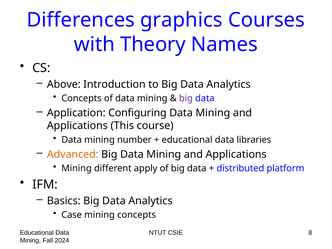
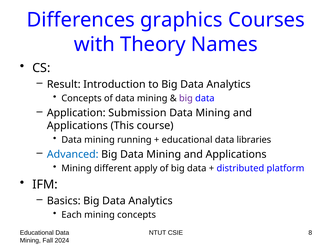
Above: Above -> Result
Configuring: Configuring -> Submission
number: number -> running
Advanced colour: orange -> blue
Case: Case -> Each
